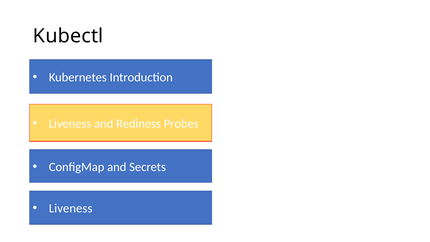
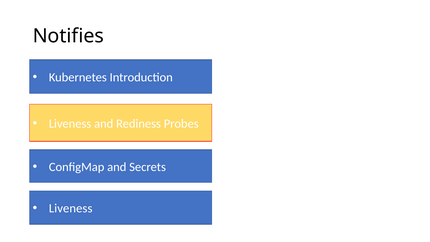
Kubectl: Kubectl -> Notifies
